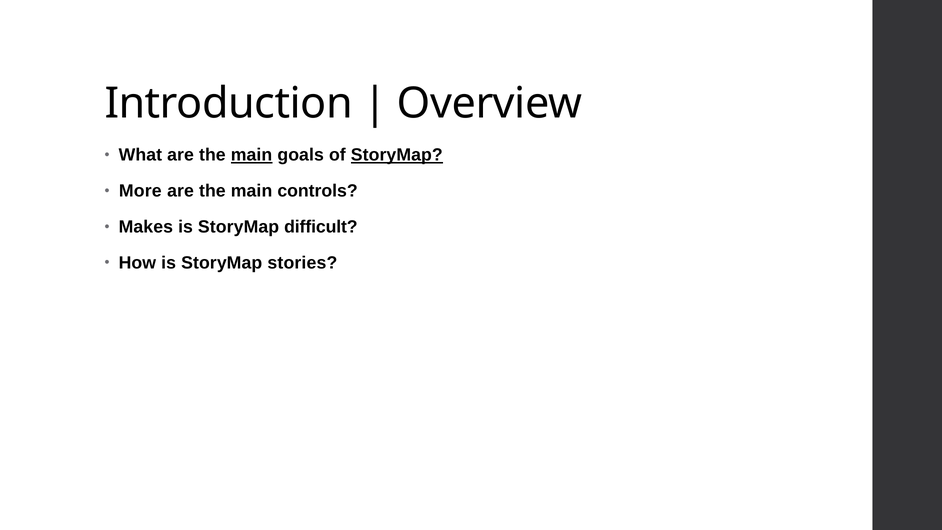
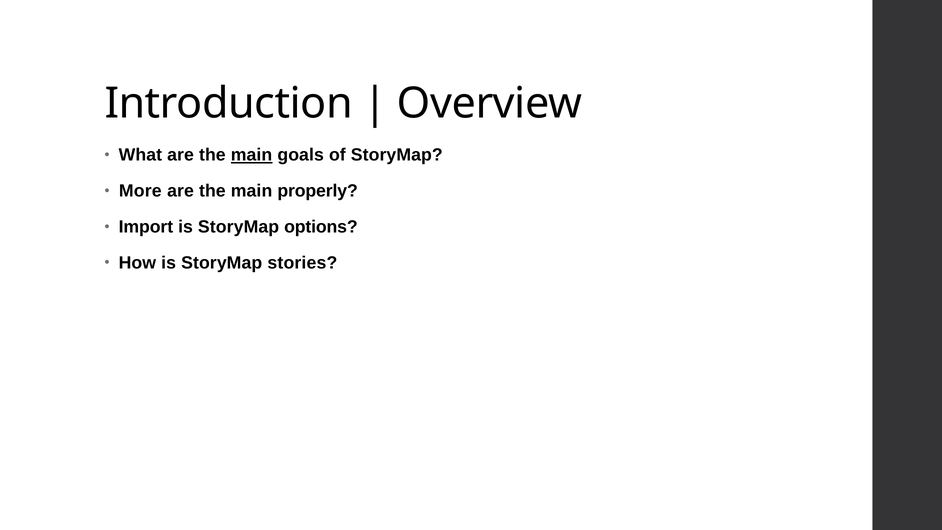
StoryMap at (397, 155) underline: present -> none
controls: controls -> properly
Makes: Makes -> Import
difficult: difficult -> options
